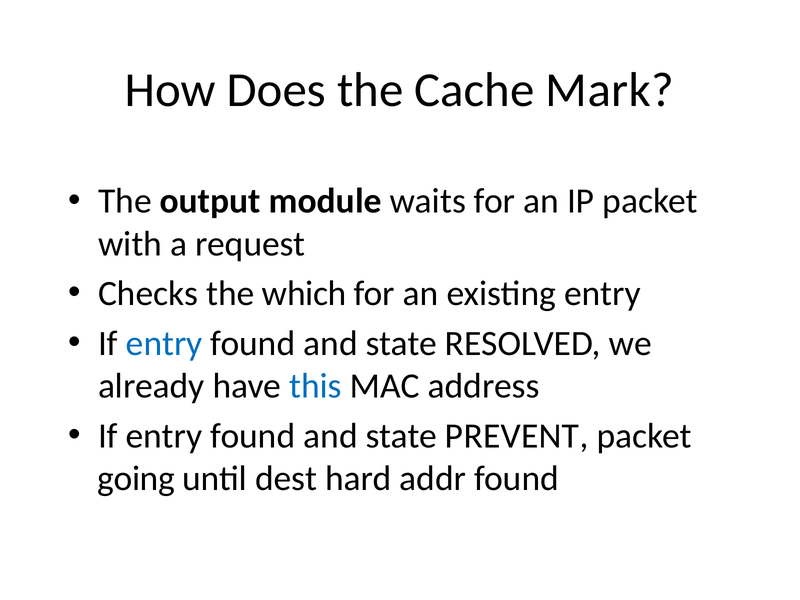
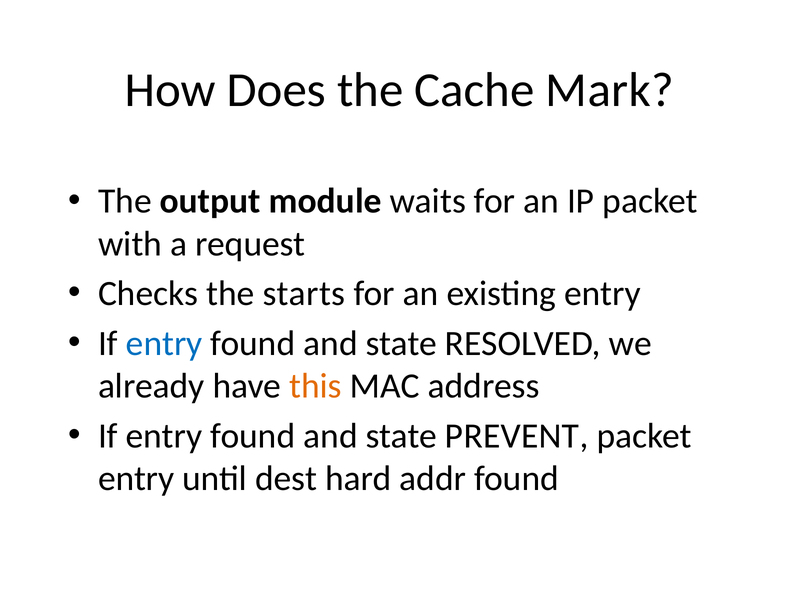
which: which -> starts
this colour: blue -> orange
going at (136, 479): going -> entry
